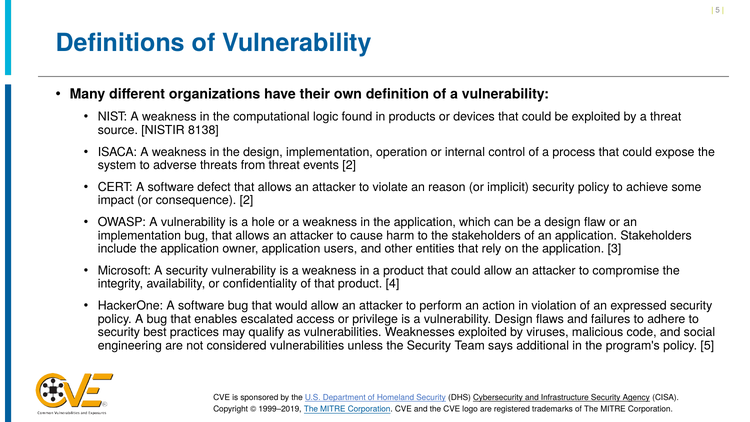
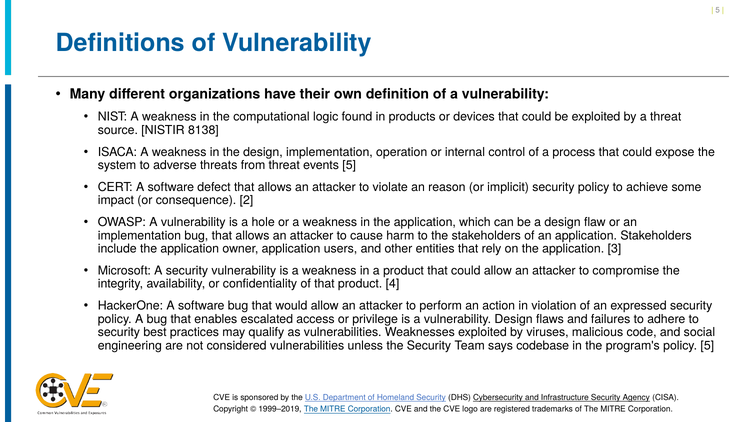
events 2: 2 -> 5
additional: additional -> codebase
